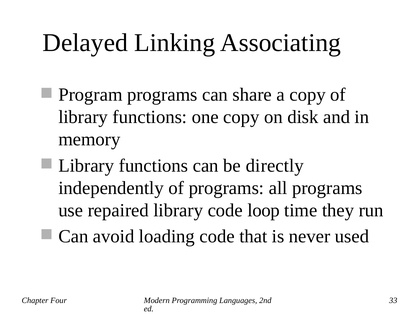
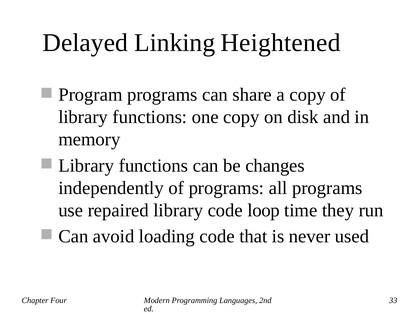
Associating: Associating -> Heightened
directly: directly -> changes
